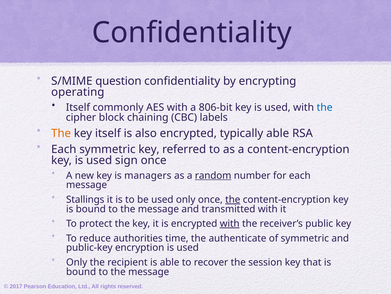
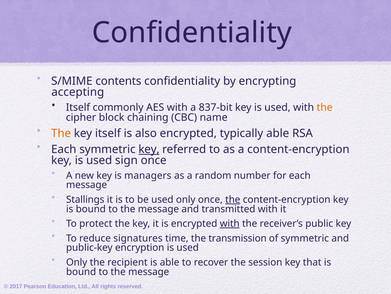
question: question -> contents
operating: operating -> accepting
806-bit: 806-bit -> 837-bit
the at (325, 107) colour: blue -> orange
labels: labels -> name
key at (149, 149) underline: none -> present
random underline: present -> none
authorities: authorities -> signatures
authenticate: authenticate -> transmission
